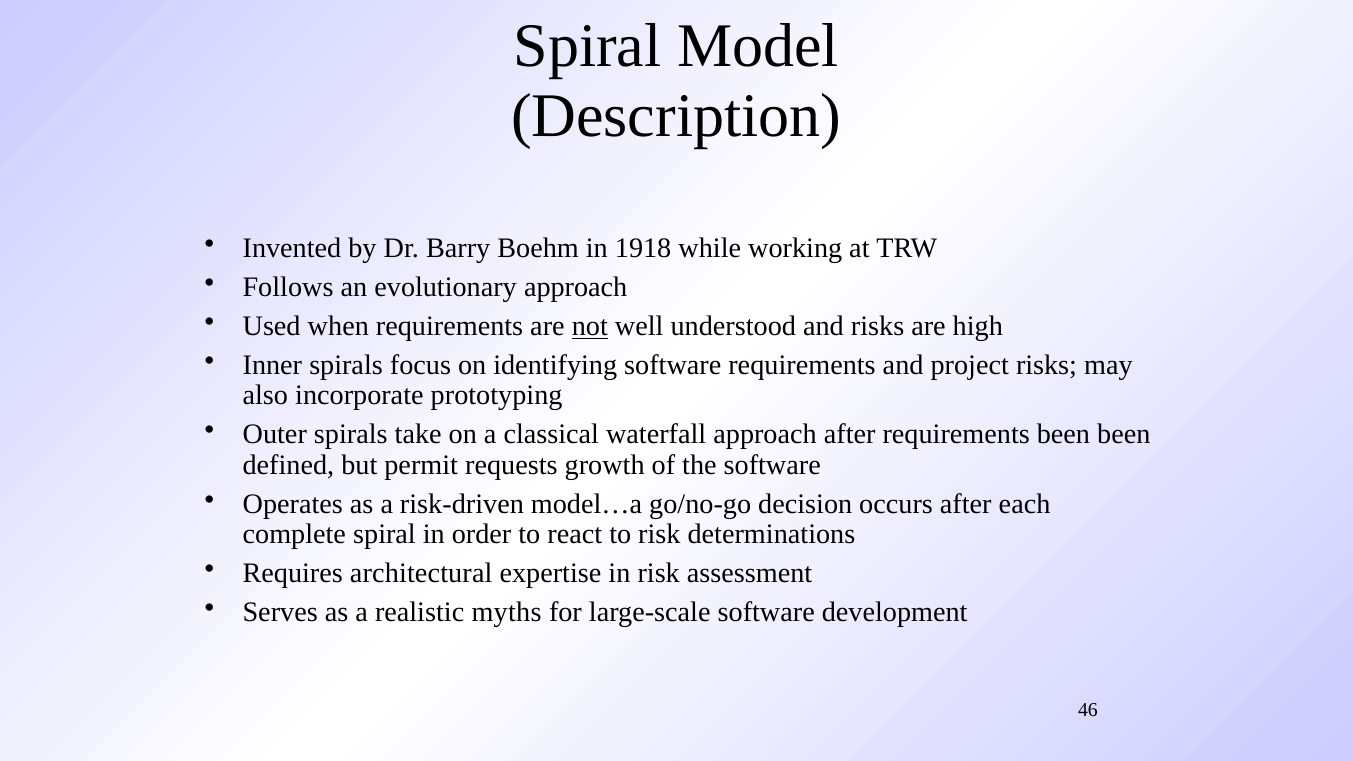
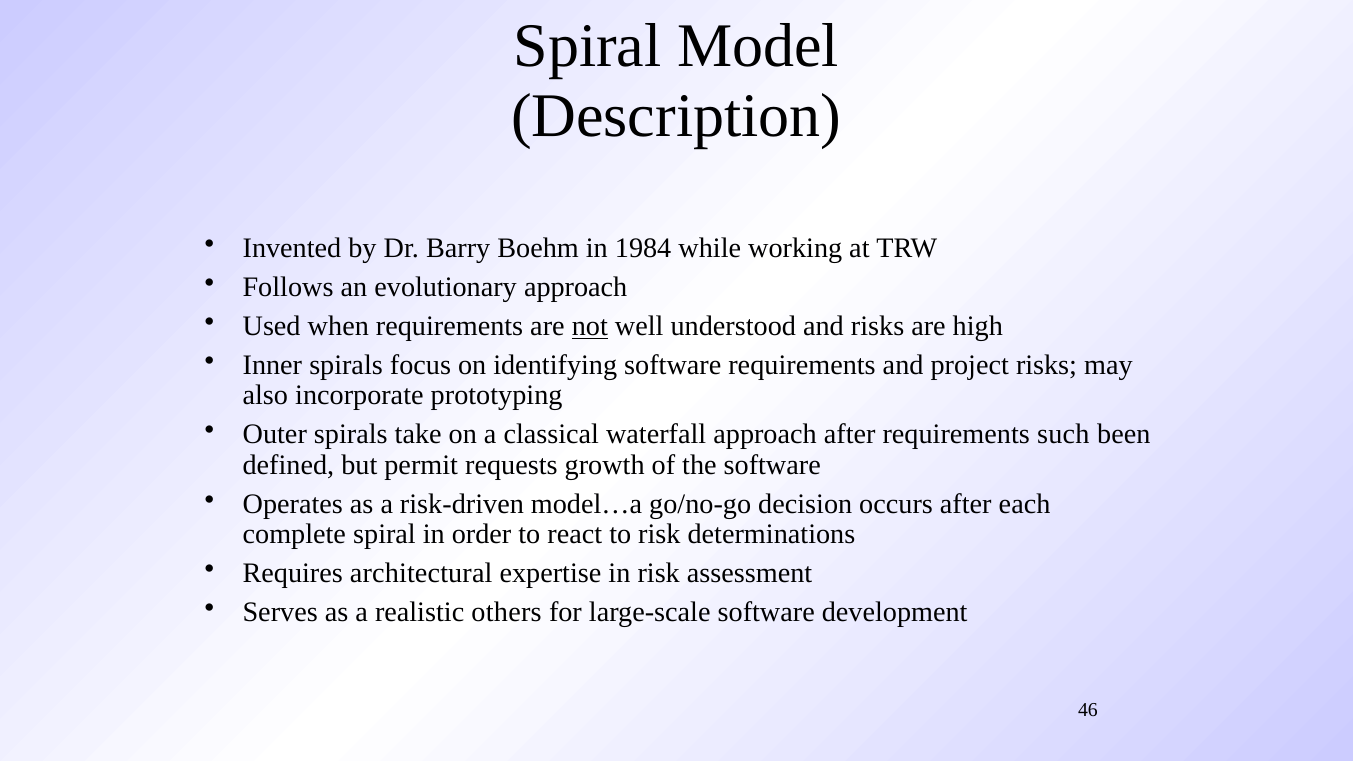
1918: 1918 -> 1984
requirements been: been -> such
myths: myths -> others
